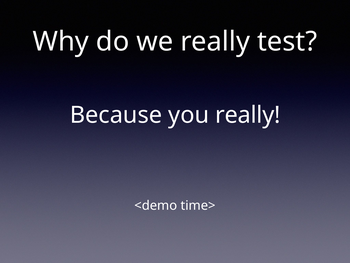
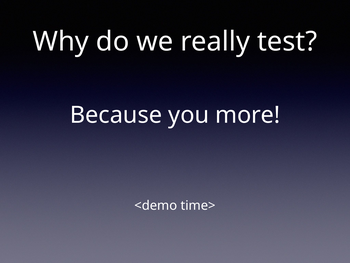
you really: really -> more
